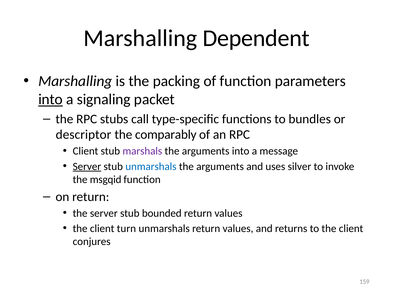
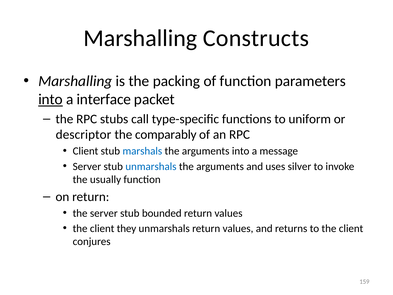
Dependent: Dependent -> Constructs
signaling: signaling -> interface
bundles: bundles -> uniform
marshals colour: purple -> blue
Server at (87, 166) underline: present -> none
msgqid: msgqid -> usually
turn: turn -> they
